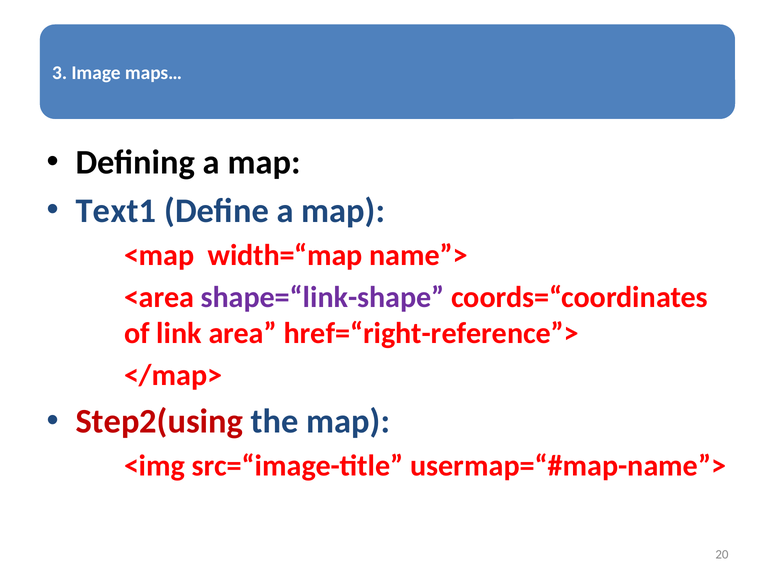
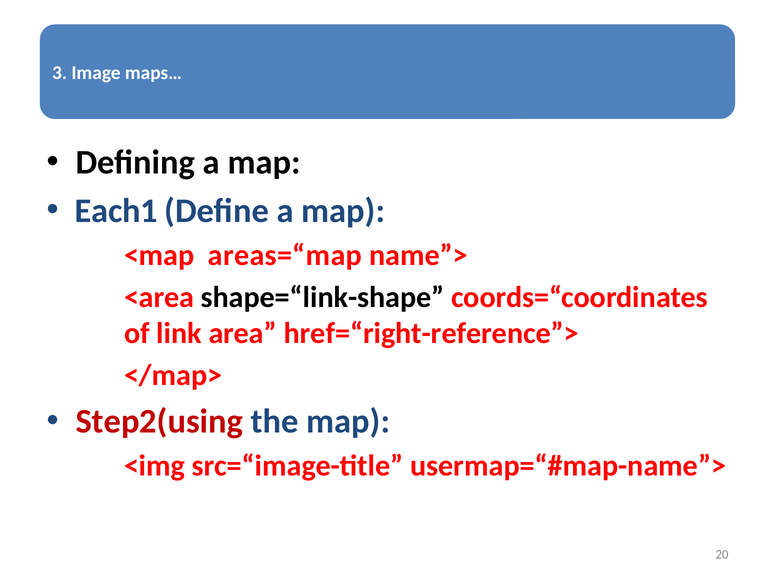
Text1: Text1 -> Each1
width=“map: width=“map -> areas=“map
shape=“link-shape colour: purple -> black
